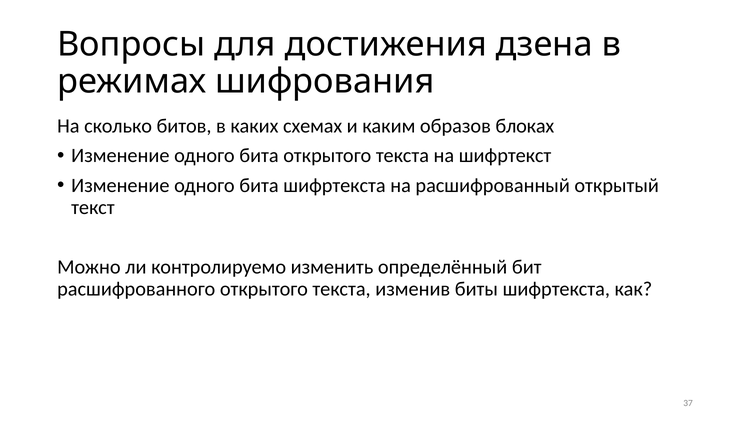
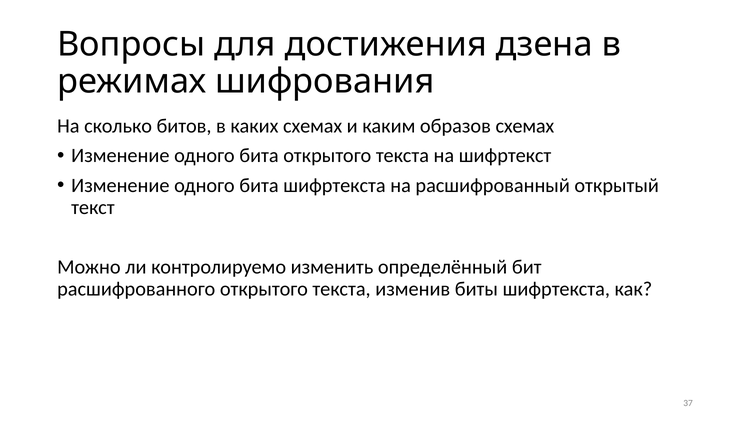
образов блоках: блоках -> схемах
